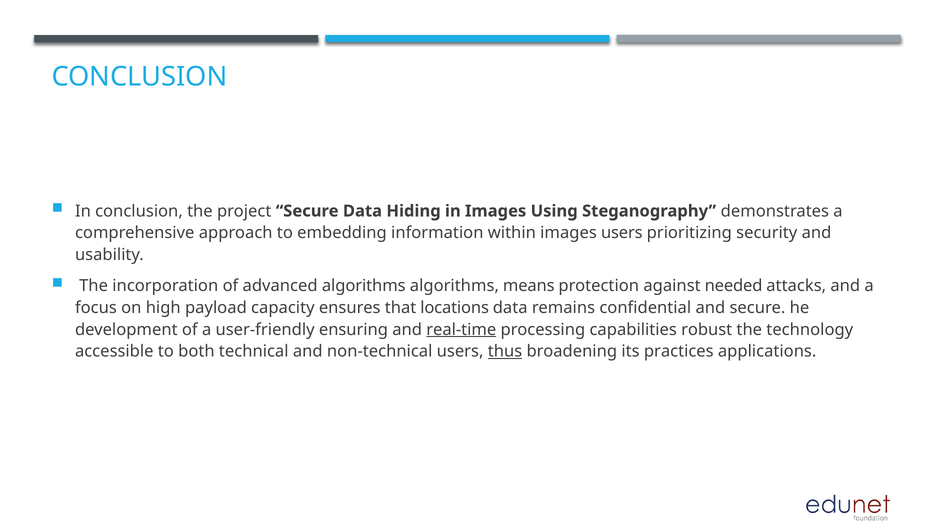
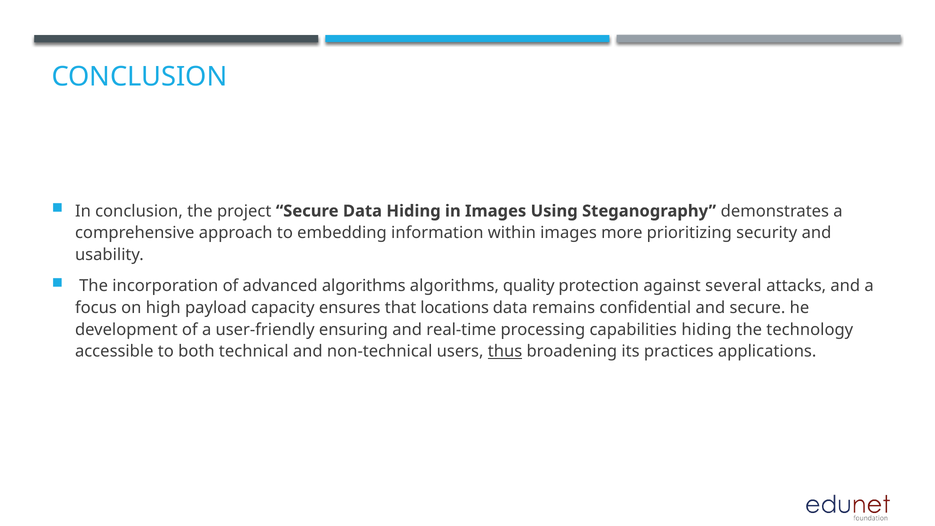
images users: users -> more
means: means -> quality
needed: needed -> several
real-time underline: present -> none
capabilities robust: robust -> hiding
